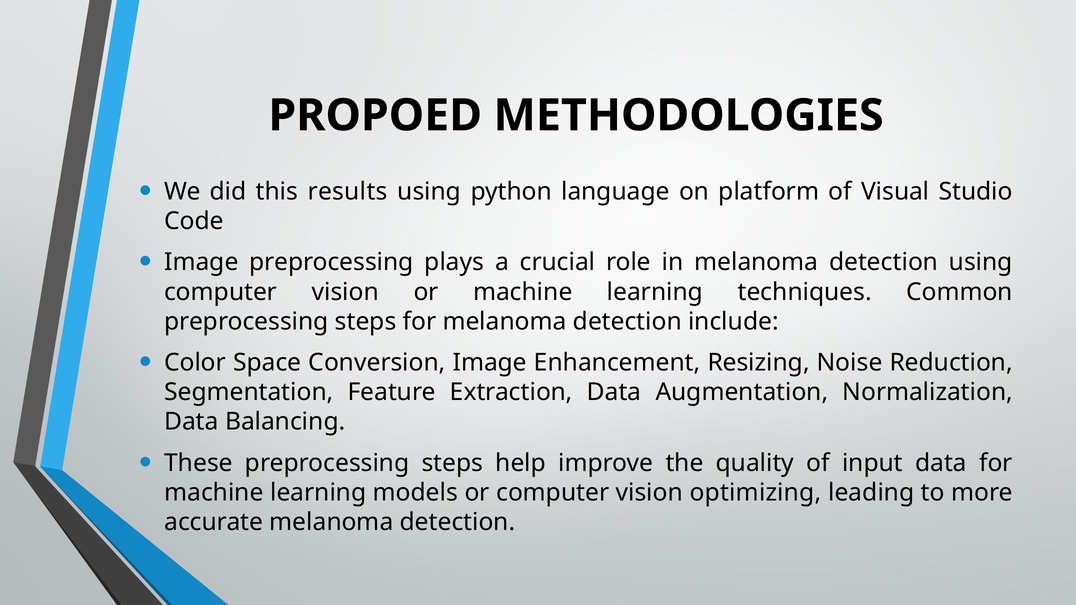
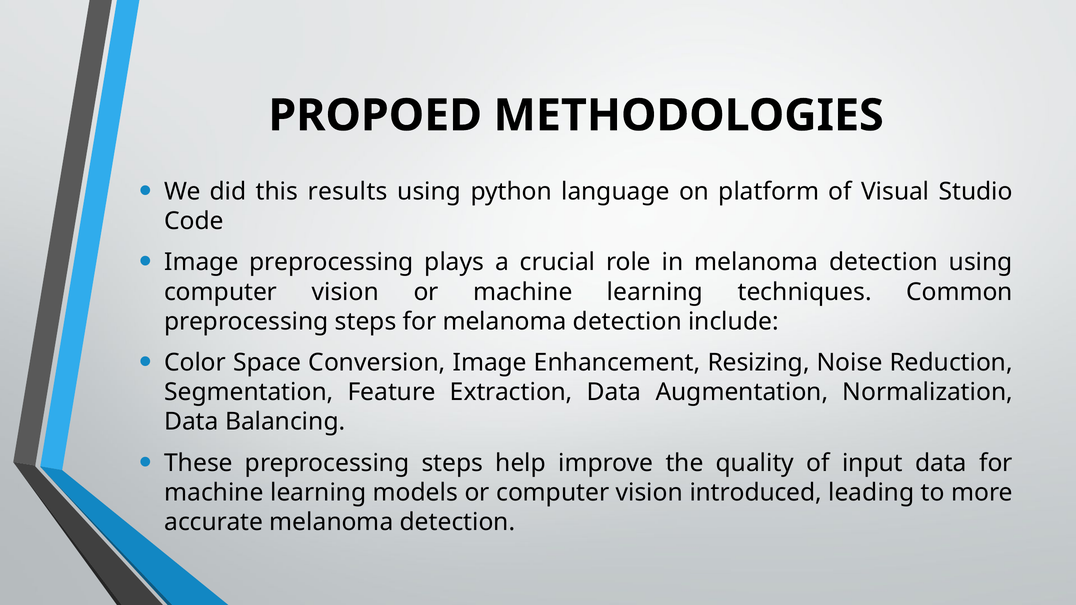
optimizing: optimizing -> introduced
